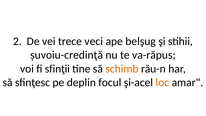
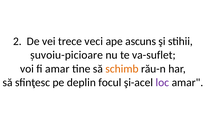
belşug: belşug -> ascuns
șuvoiu-credinţă: șuvoiu-credinţă -> șuvoiu-picioare
va-răpus: va-răpus -> va-suflet
fi sfinţii: sfinţii -> amar
loc colour: orange -> purple
